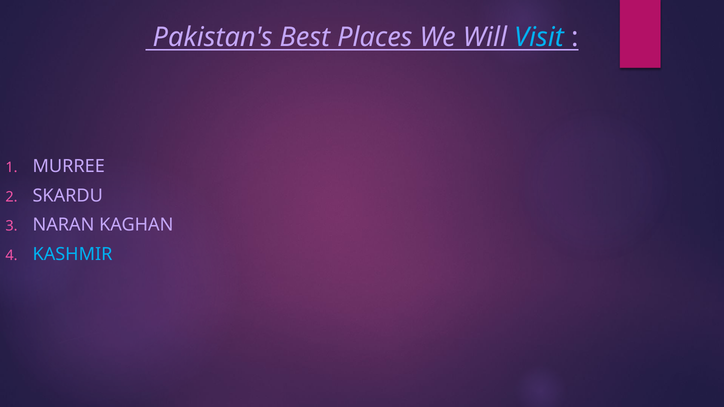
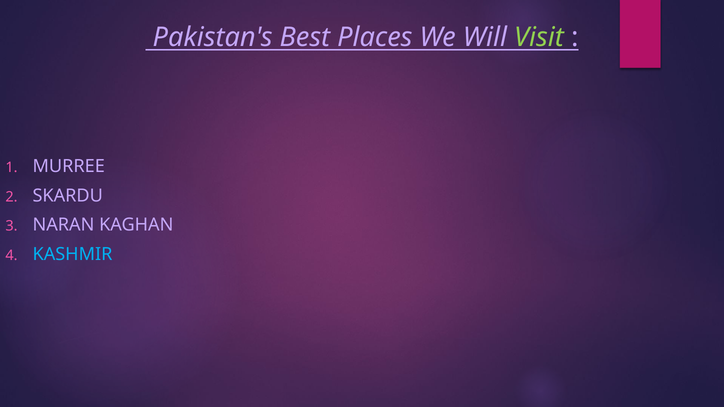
Visit colour: light blue -> light green
